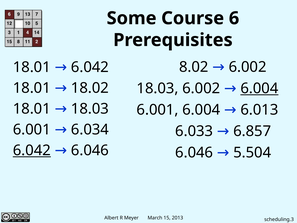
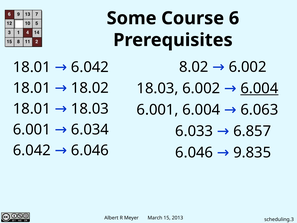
6.013: 6.013 -> 6.063
6.042 at (32, 150) underline: present -> none
5.504: 5.504 -> 9.835
